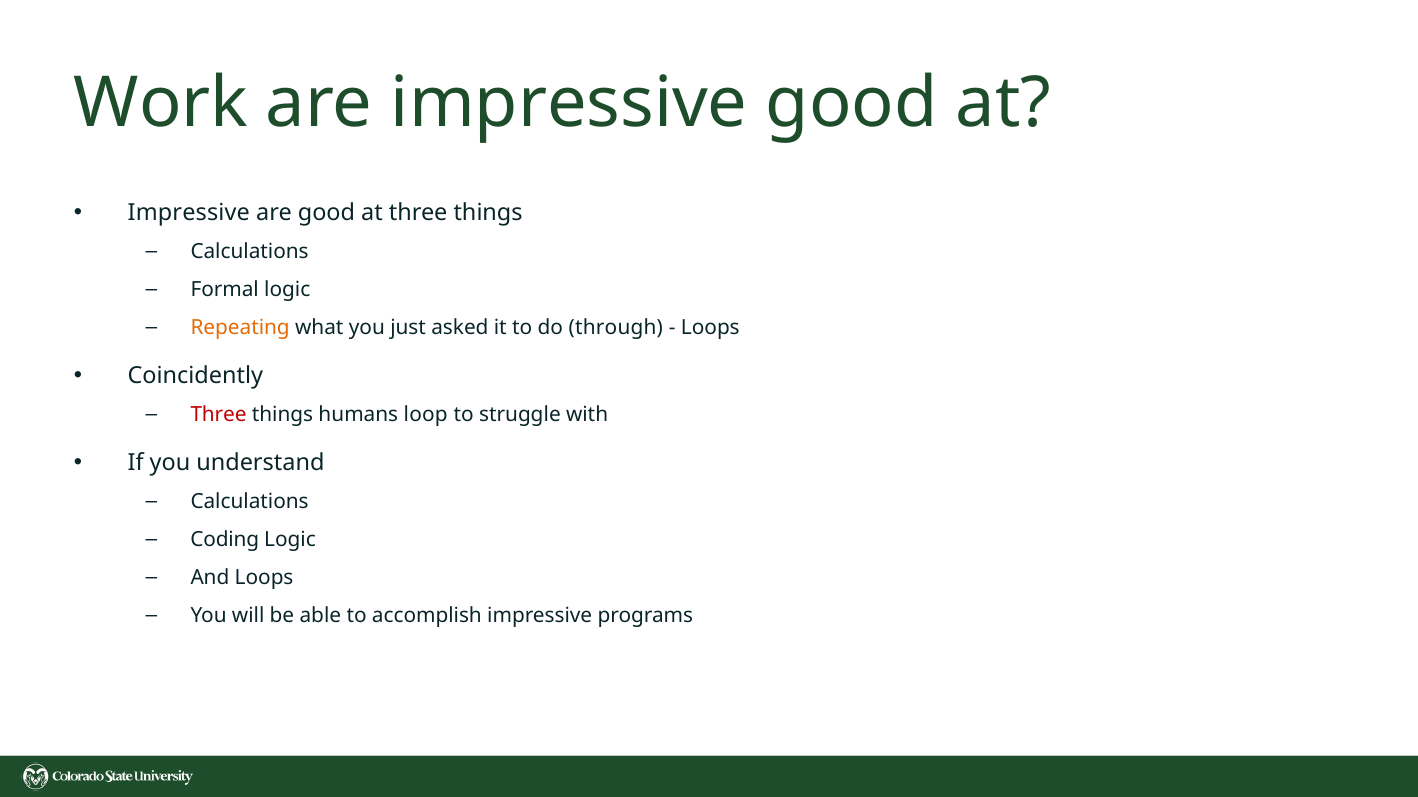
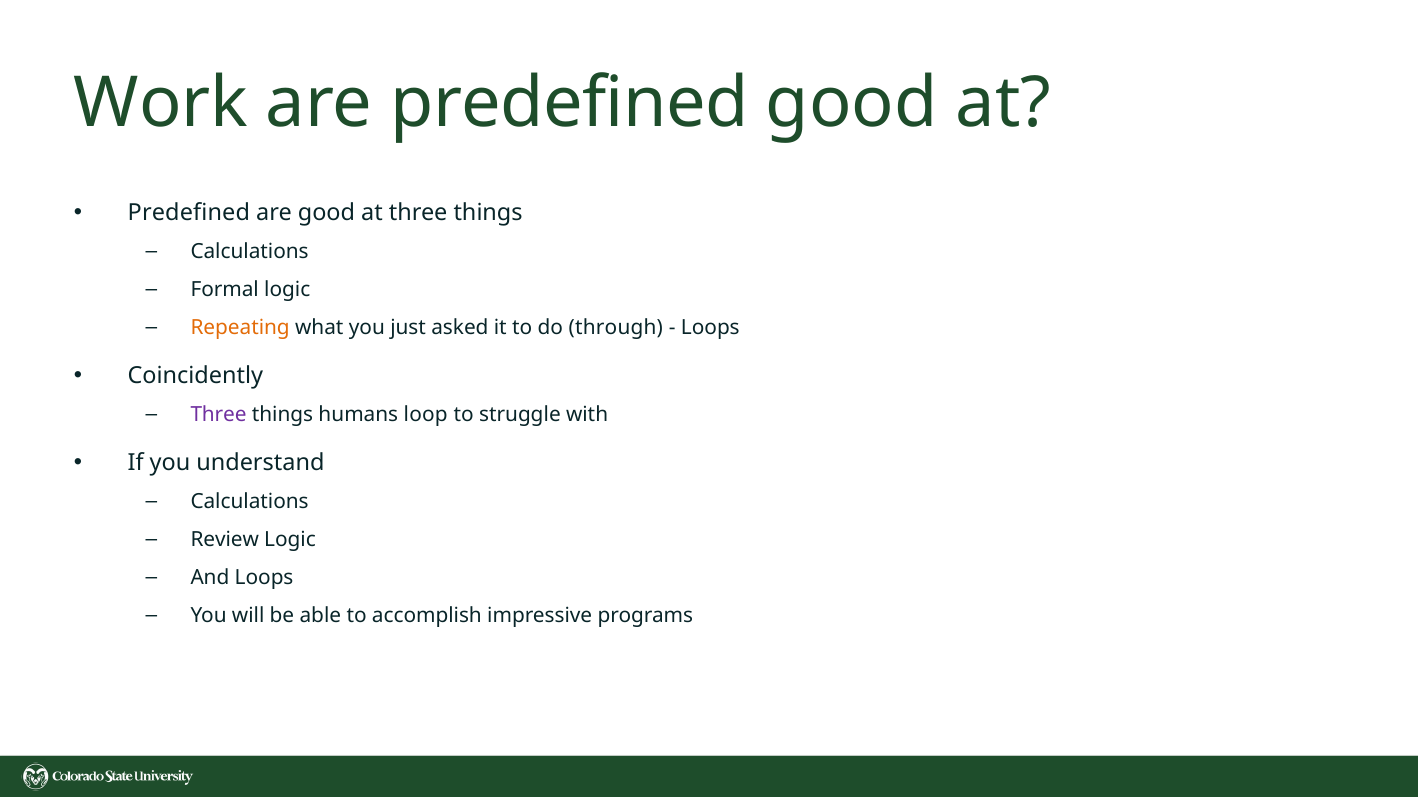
are impressive: impressive -> predefined
Impressive at (189, 213): Impressive -> Predefined
Three at (219, 415) colour: red -> purple
Coding: Coding -> Review
